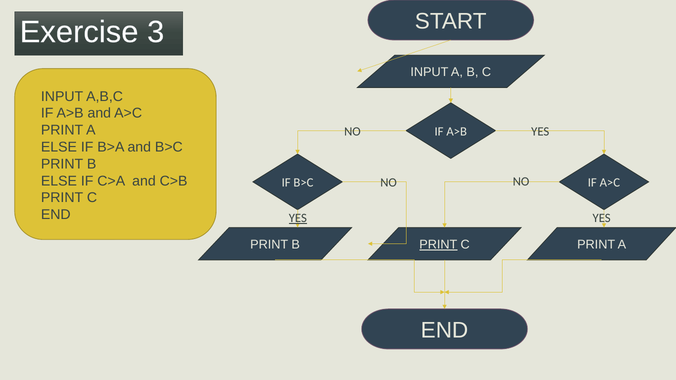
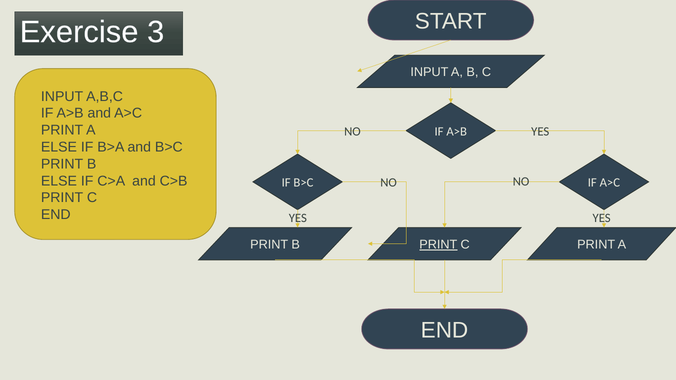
YES at (298, 218) underline: present -> none
